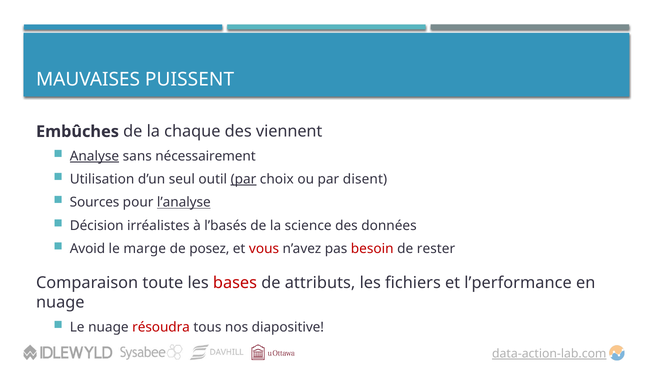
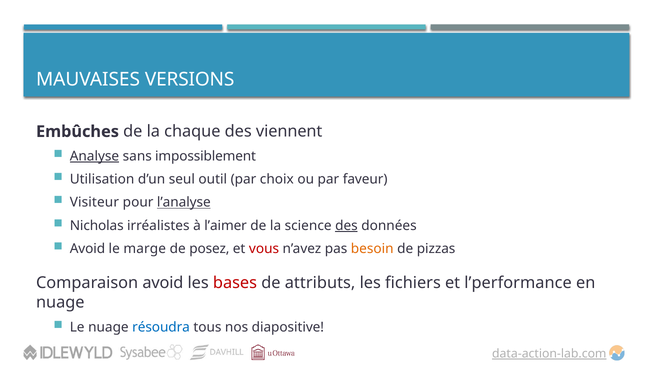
PUISSENT: PUISSENT -> VERSIONS
nécessairement: nécessairement -> impossiblement
par at (243, 179) underline: present -> none
disent: disent -> faveur
Sources: Sources -> Visiteur
Décision: Décision -> Nicholas
l’basés: l’basés -> l’aimer
des at (346, 226) underline: none -> present
besoin colour: red -> orange
rester: rester -> pizzas
Comparaison toute: toute -> avoid
résoudra colour: red -> blue
